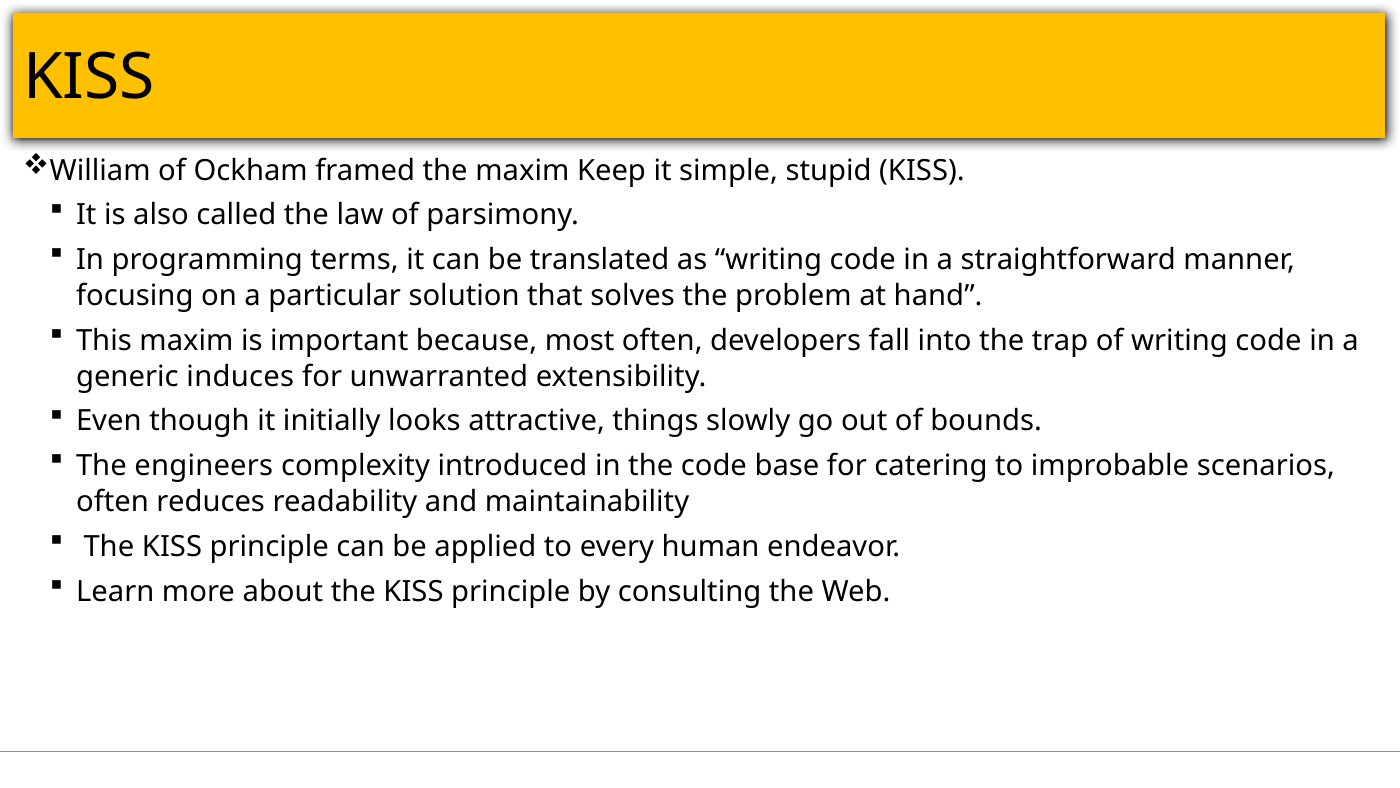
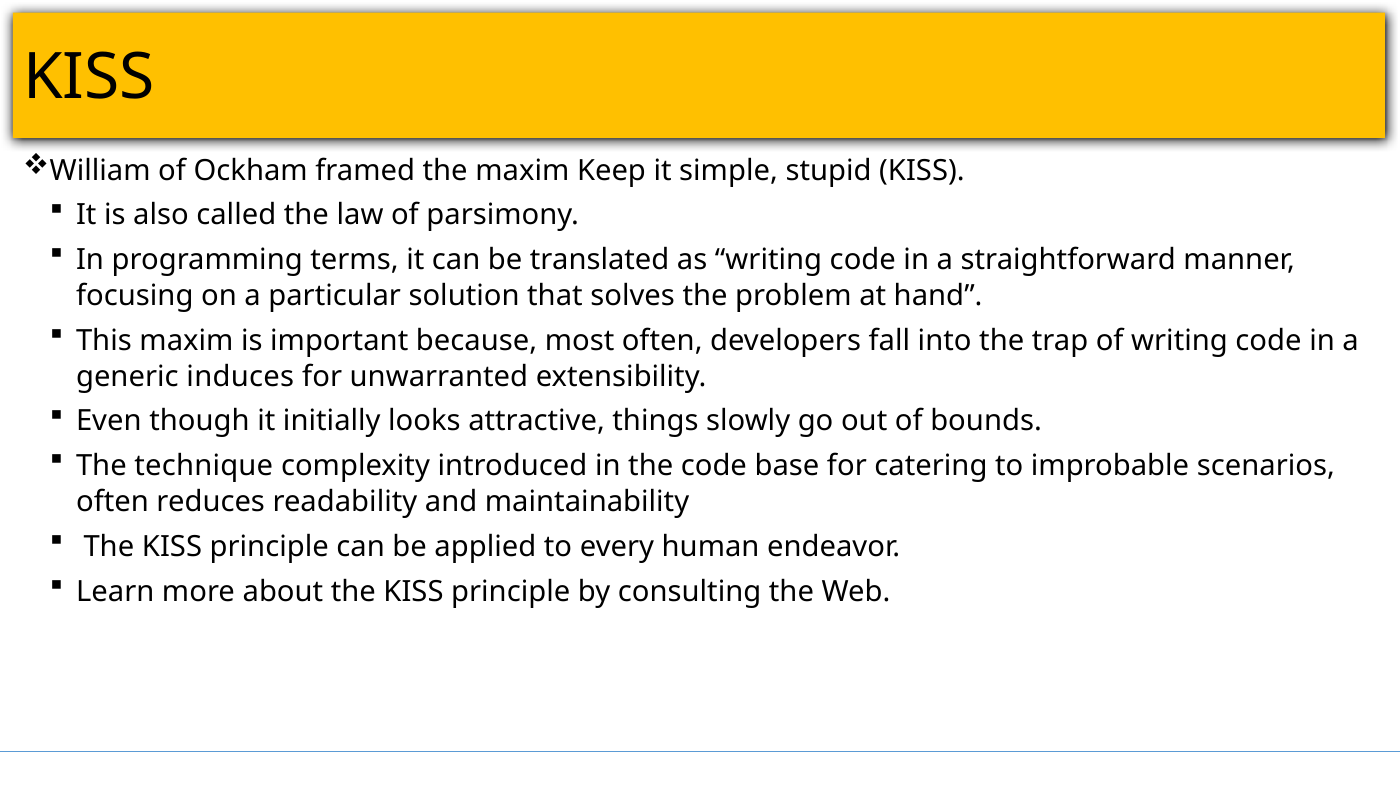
engineers: engineers -> technique
